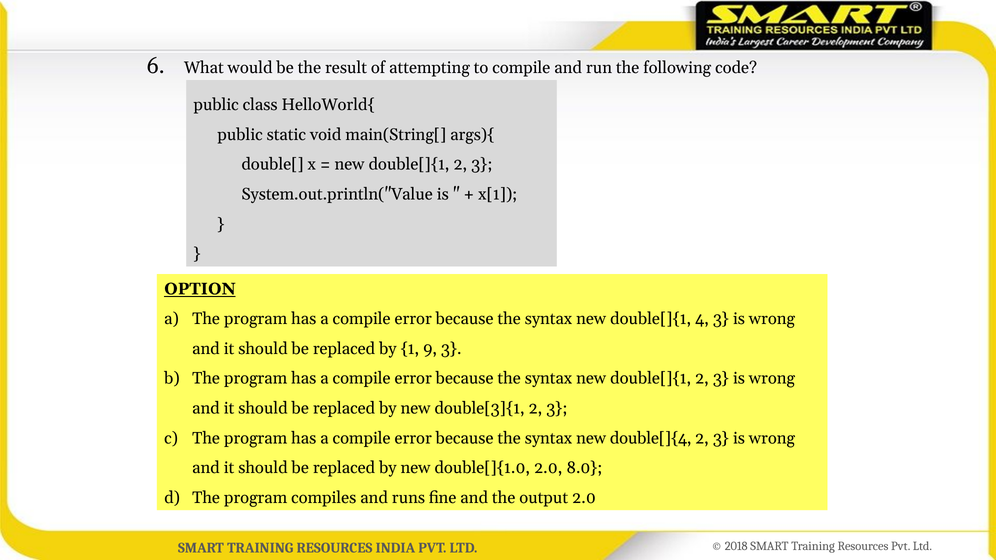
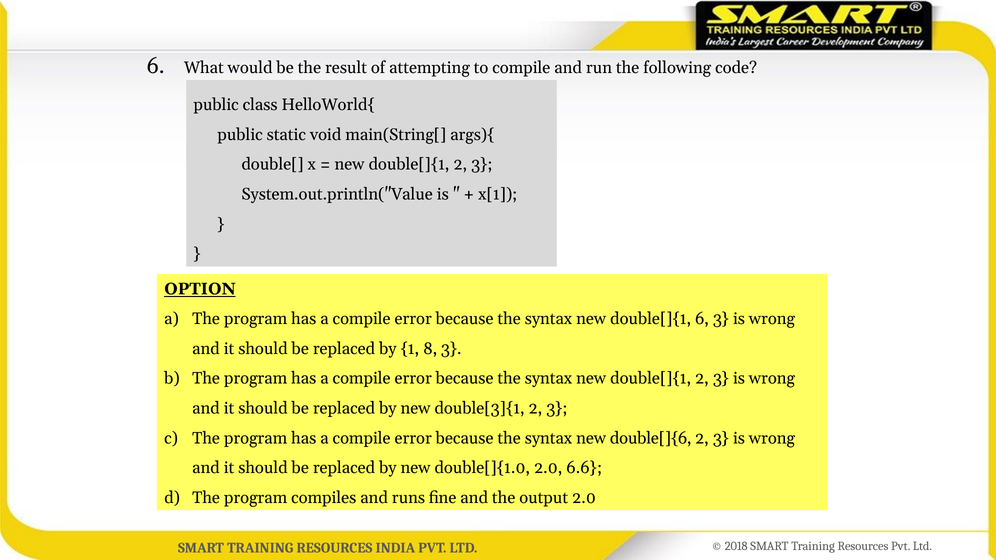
double[]{1 4: 4 -> 6
9: 9 -> 8
double[]{4: double[]{4 -> double[]{6
8.0: 8.0 -> 6.6
